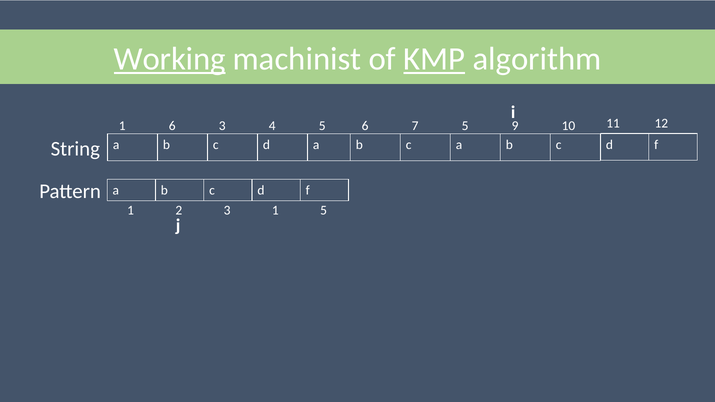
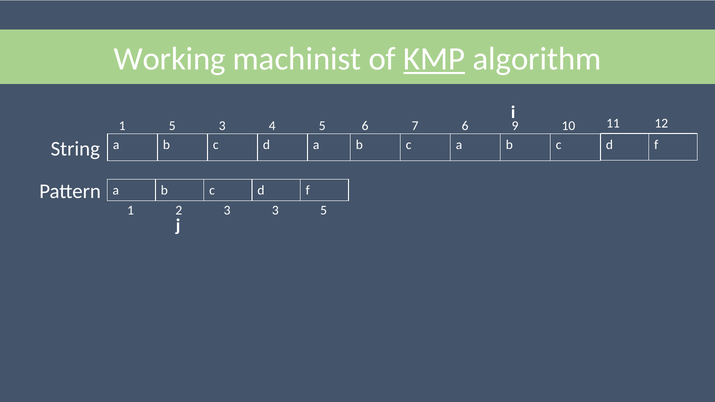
Working underline: present -> none
1 6: 6 -> 5
7 5: 5 -> 6
3 1: 1 -> 3
